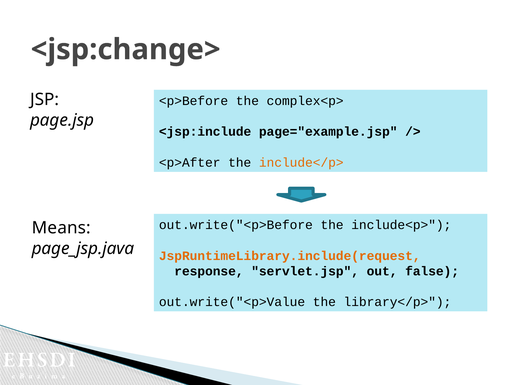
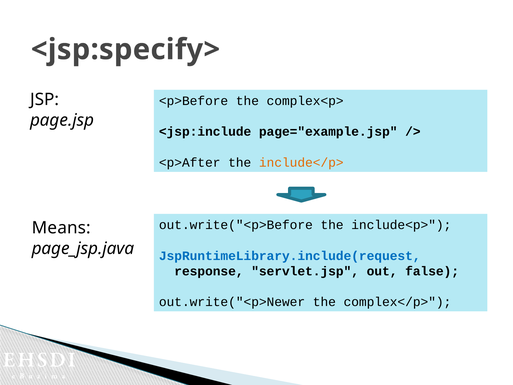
<jsp:change>: <jsp:change> -> <jsp:specify>
JspRuntimeLibrary.include(request colour: orange -> blue
out.write("<p>Value: out.write("<p>Value -> out.write("<p>Newer
library</p>: library</p> -> complex</p>
